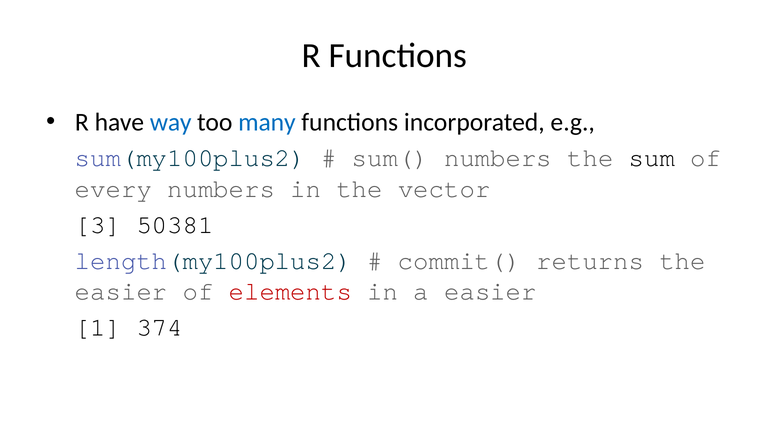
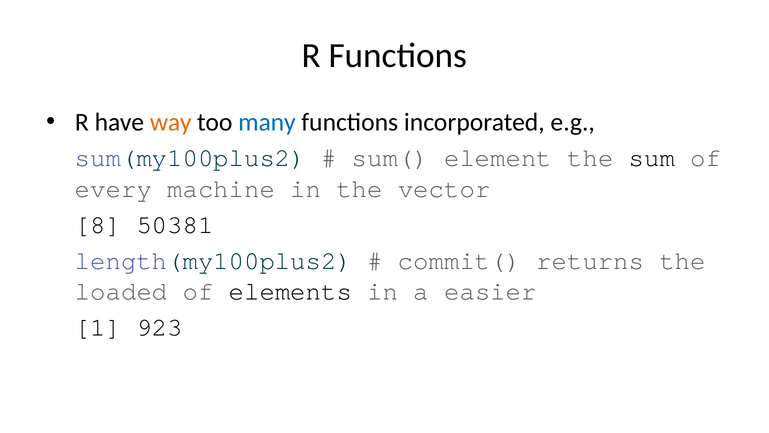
way colour: blue -> orange
sum( numbers: numbers -> element
every numbers: numbers -> machine
3: 3 -> 8
easier at (121, 291): easier -> loaded
elements colour: red -> black
374: 374 -> 923
